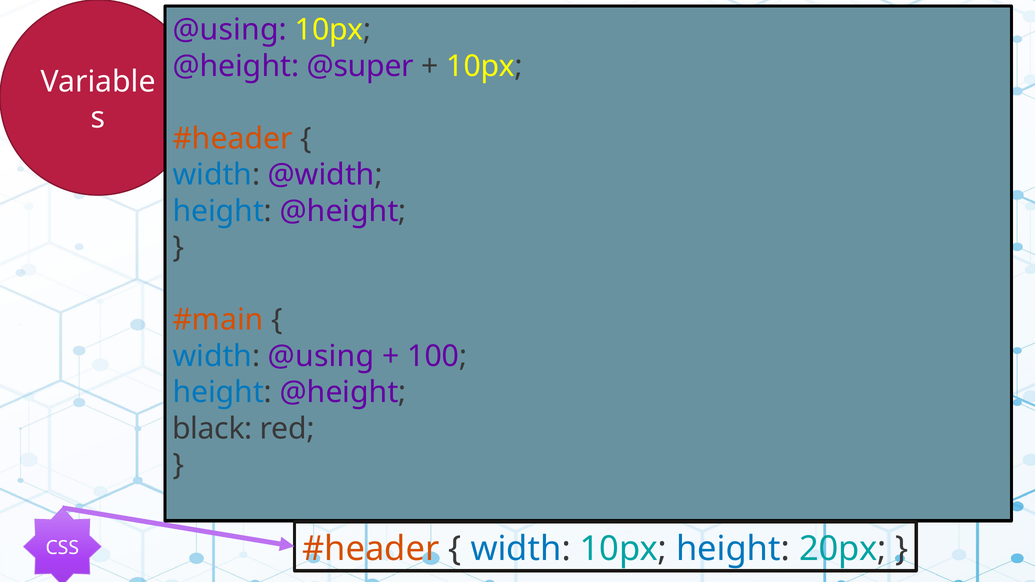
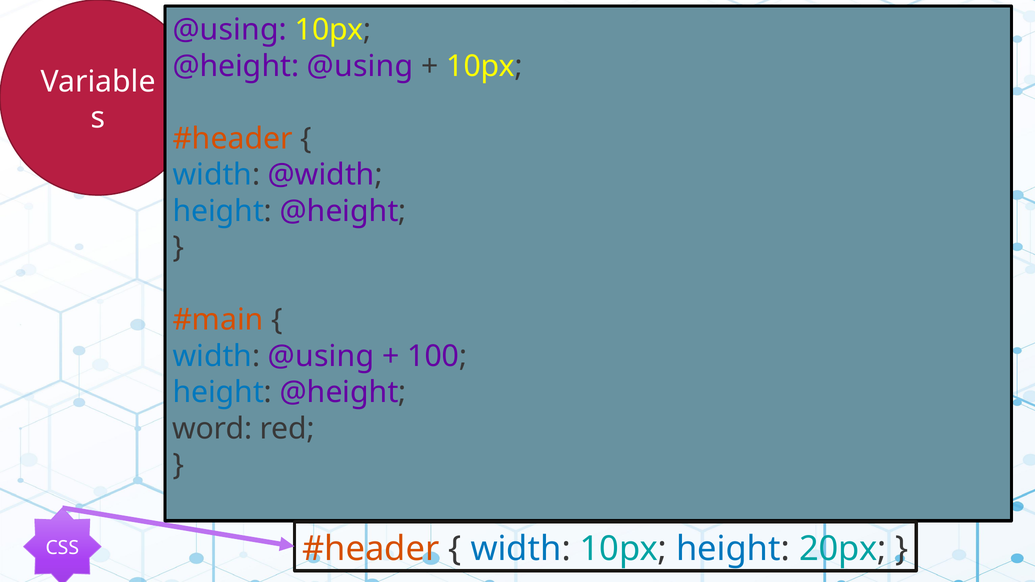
@height @super: @super -> @using
black: black -> word
